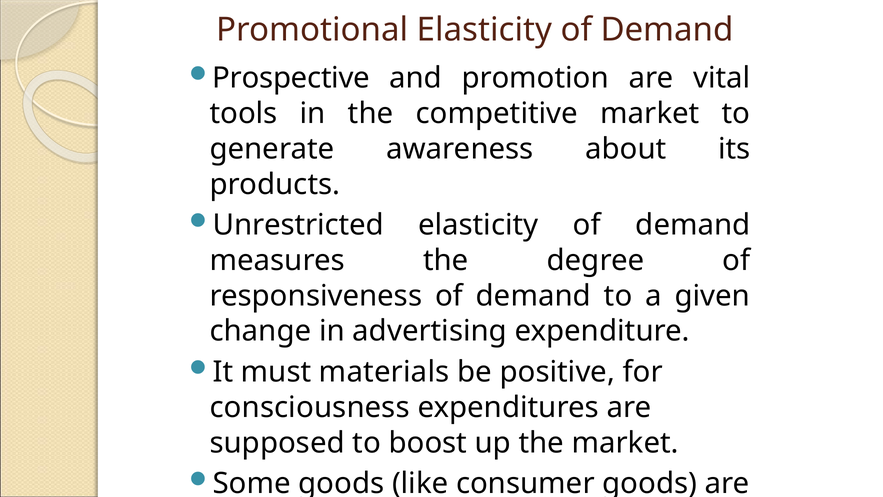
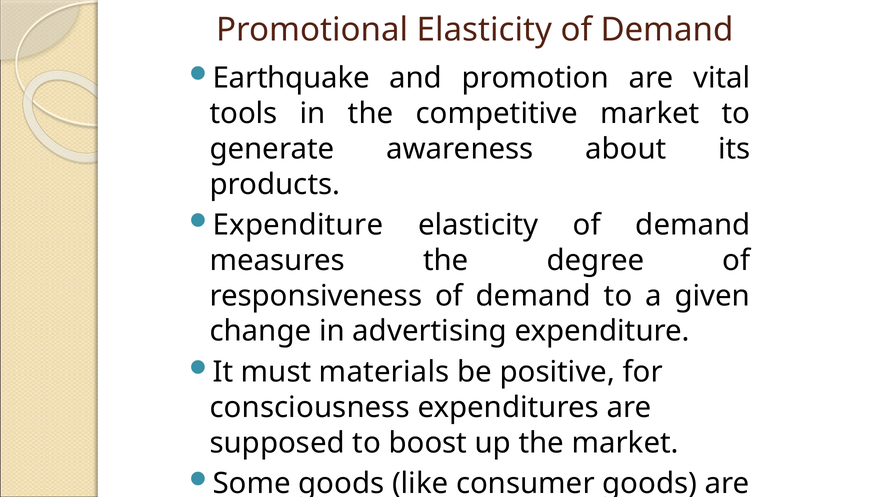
Prospective: Prospective -> Earthquake
Unrestricted at (298, 225): Unrestricted -> Expenditure
